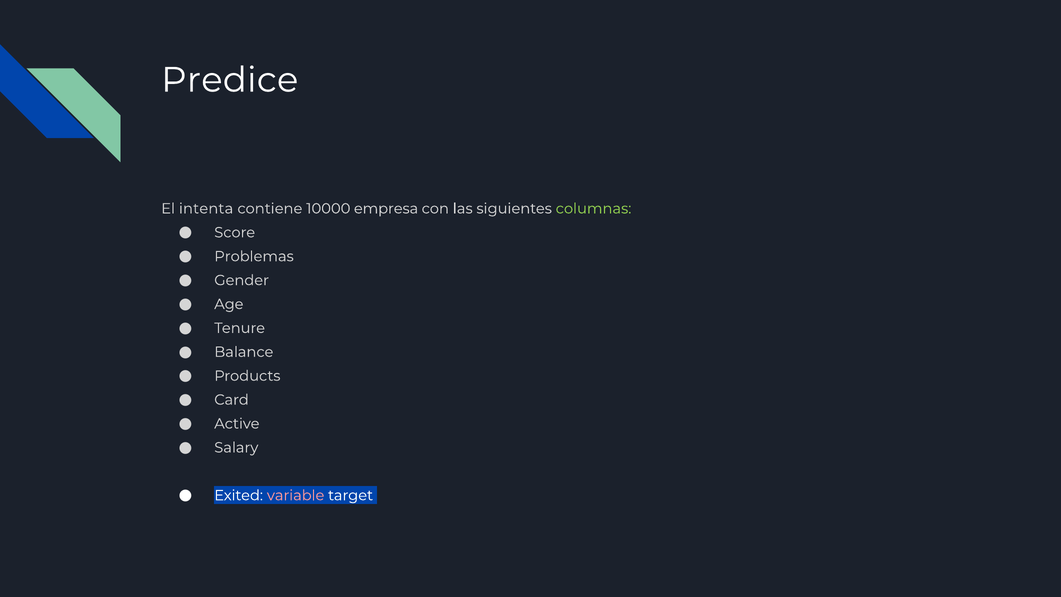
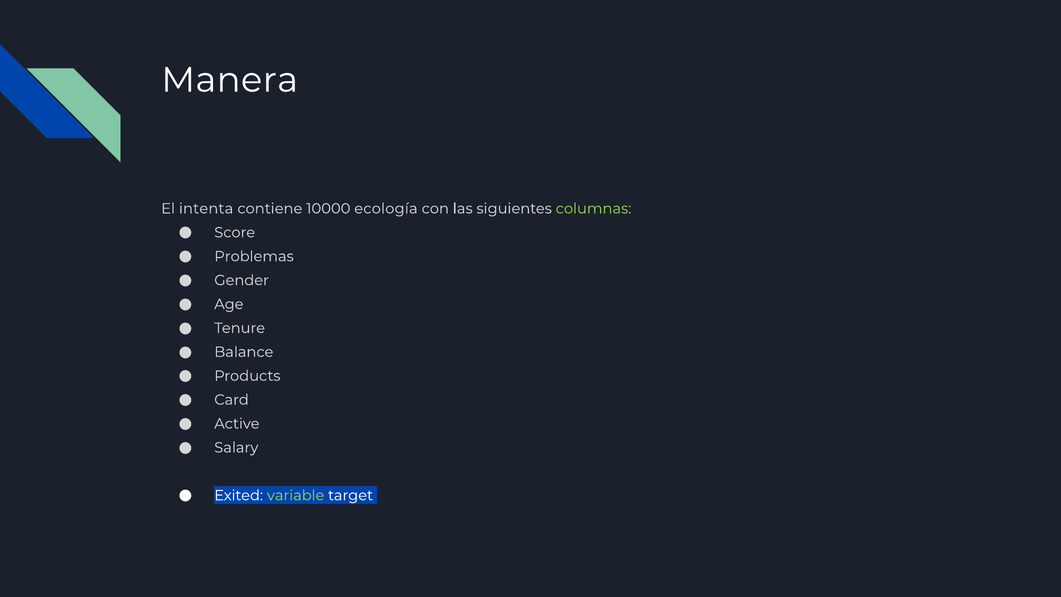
Predice: Predice -> Manera
empresa: empresa -> ecología
variable colour: pink -> light green
